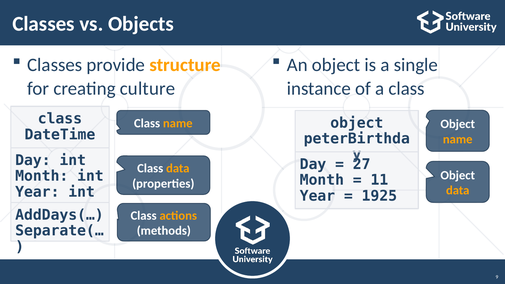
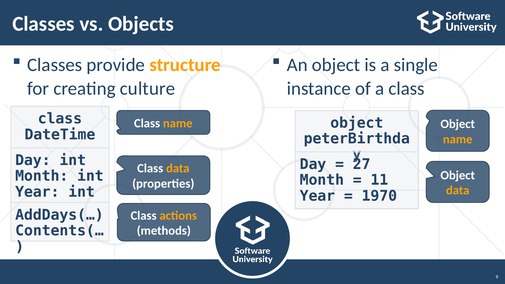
1925: 1925 -> 1970
Separate(…: Separate(… -> Contents(…
